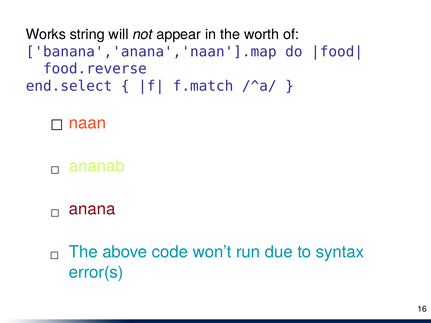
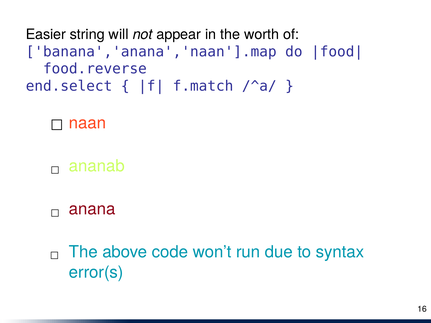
Works: Works -> Easier
